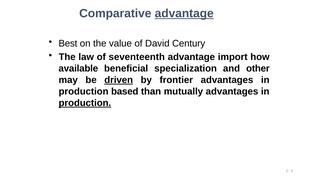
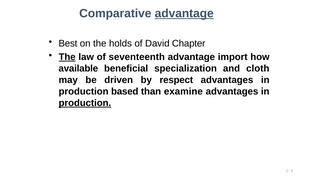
value: value -> holds
Century: Century -> Chapter
The at (67, 57) underline: none -> present
other: other -> cloth
driven underline: present -> none
frontier: frontier -> respect
mutually: mutually -> examine
